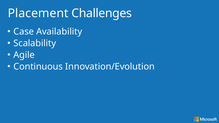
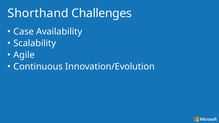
Placement: Placement -> Shorthand
